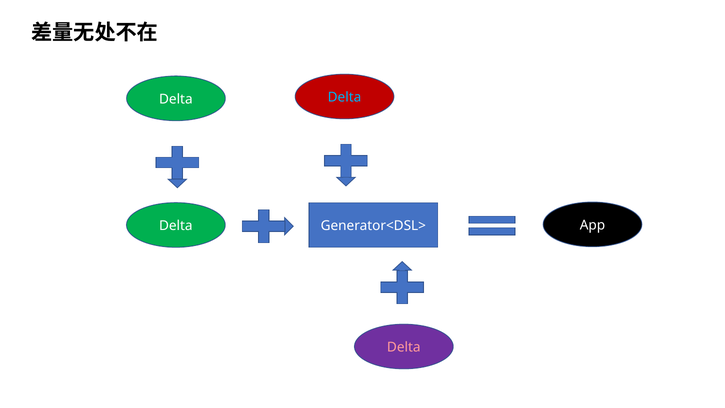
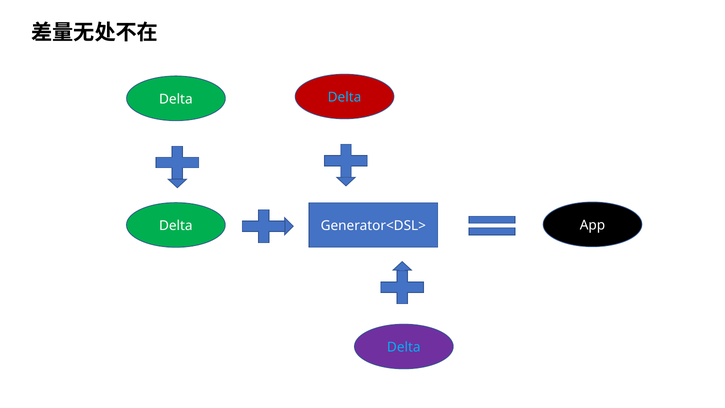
Delta at (404, 347) colour: pink -> light blue
